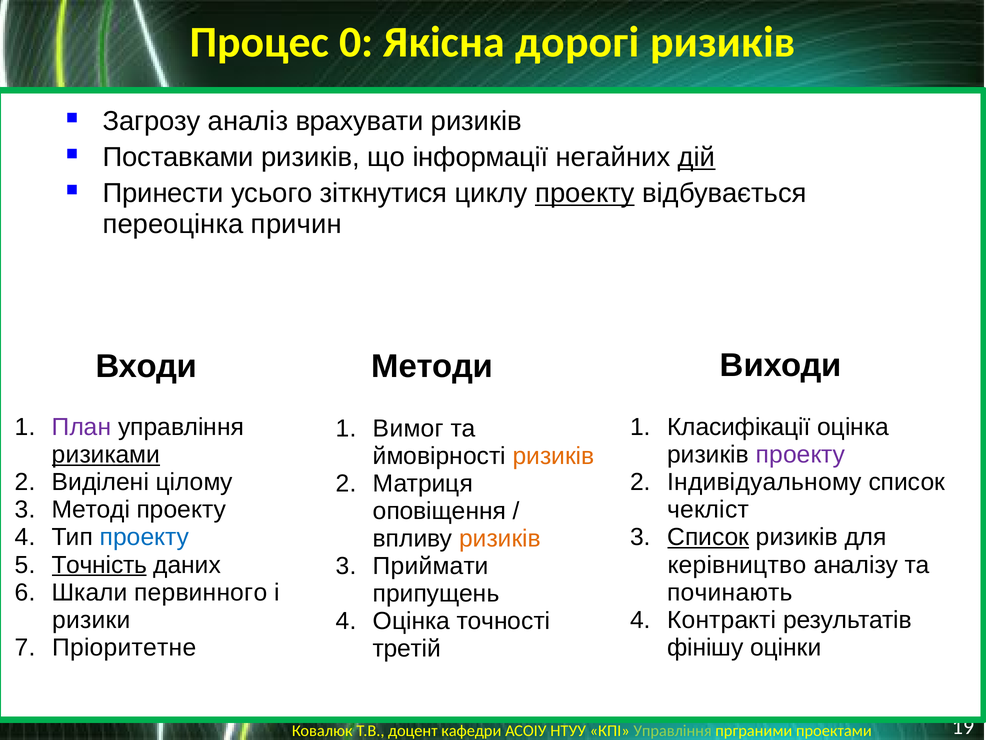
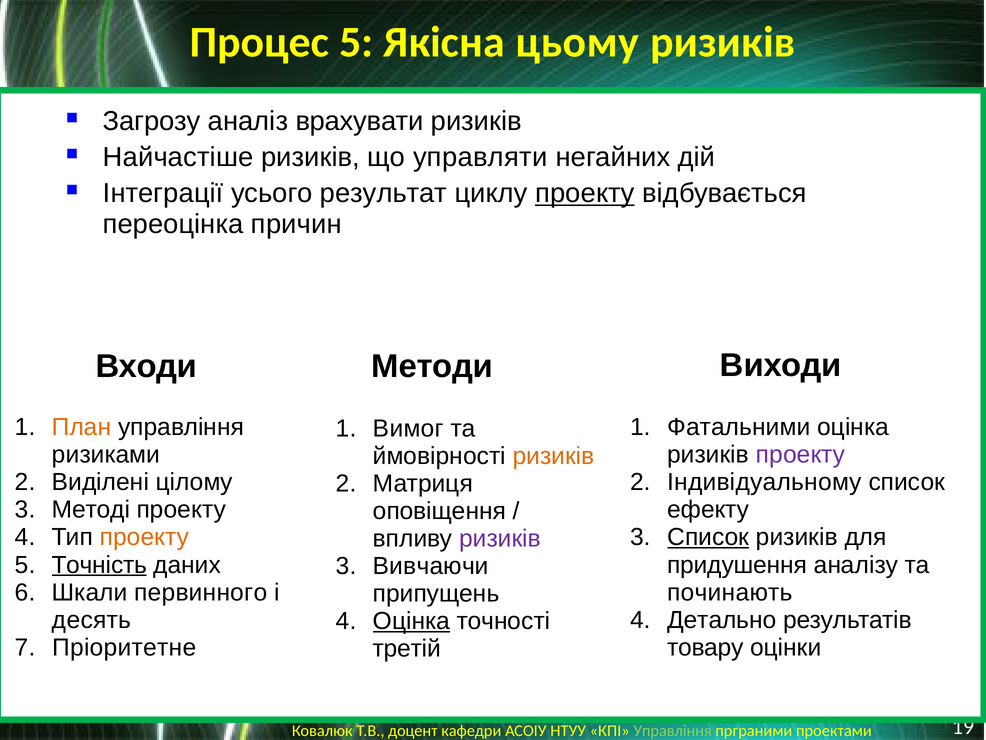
Процес 0: 0 -> 5
дорогі: дорогі -> цьому
Поставками: Поставками -> Найчастіше
інформації: інформації -> управляти
дій underline: present -> none
Принести: Принести -> Інтеграції
зіткнутися: зіткнутися -> результат
План colour: purple -> orange
Класифікації: Класифікації -> Фатальними
ризиками underline: present -> none
чекліст: чекліст -> ефекту
проекту at (144, 537) colour: blue -> orange
ризиків at (500, 538) colour: orange -> purple
керівництво: керівництво -> придушення
Приймати: Приймати -> Вивчаючи
ризики: ризики -> десять
Контракті: Контракті -> Детально
Оцінка at (411, 621) underline: none -> present
фінішу: фінішу -> товару
